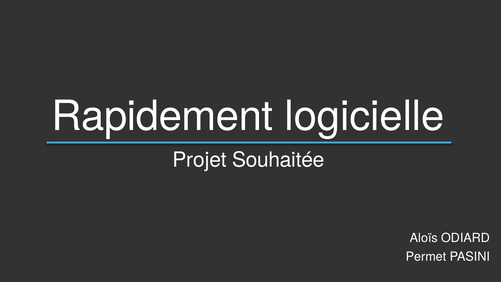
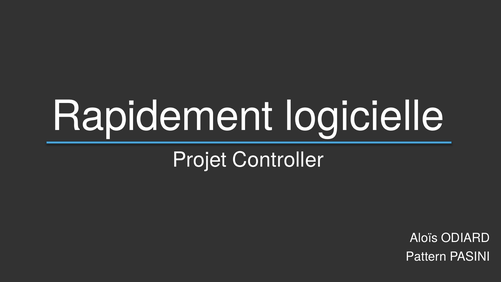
Souhaitée: Souhaitée -> Controller
Permet: Permet -> Pattern
